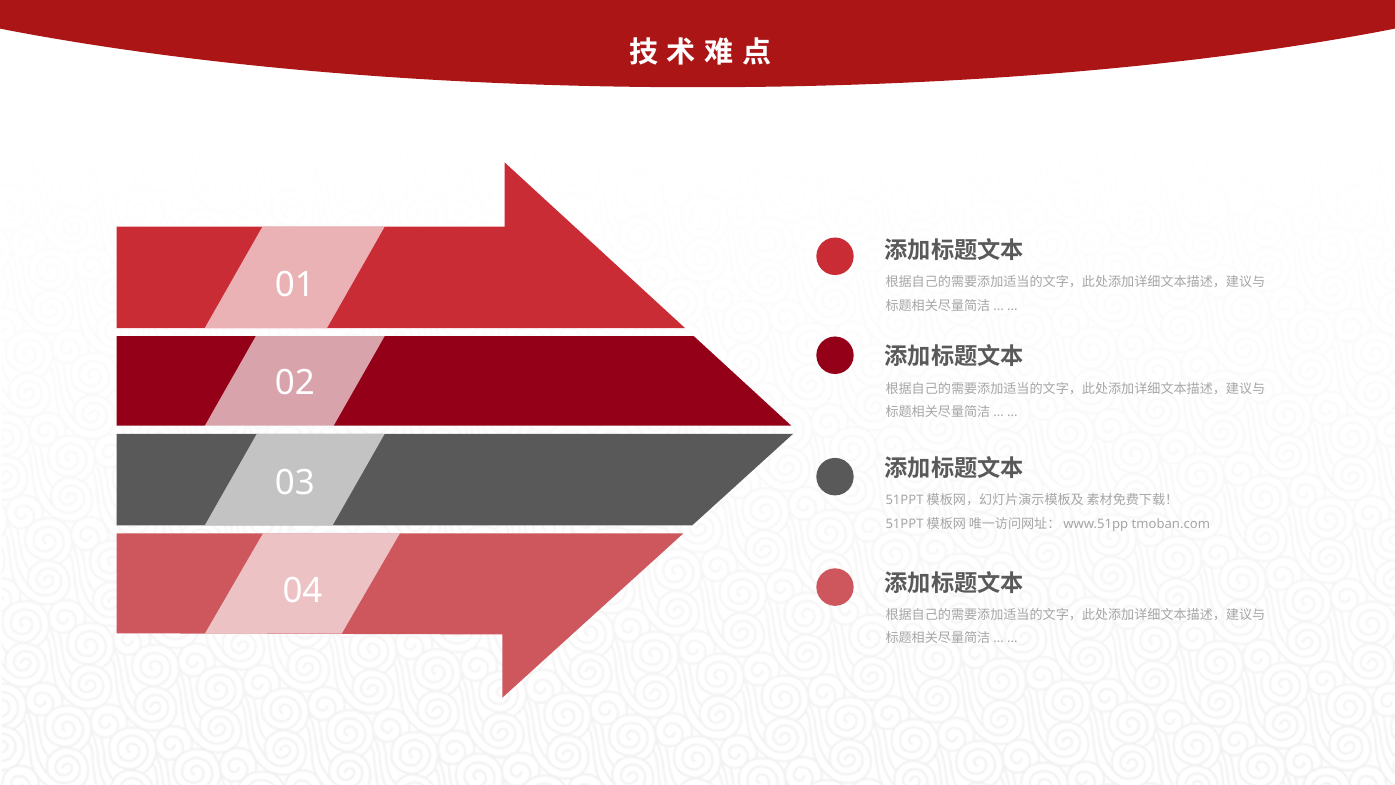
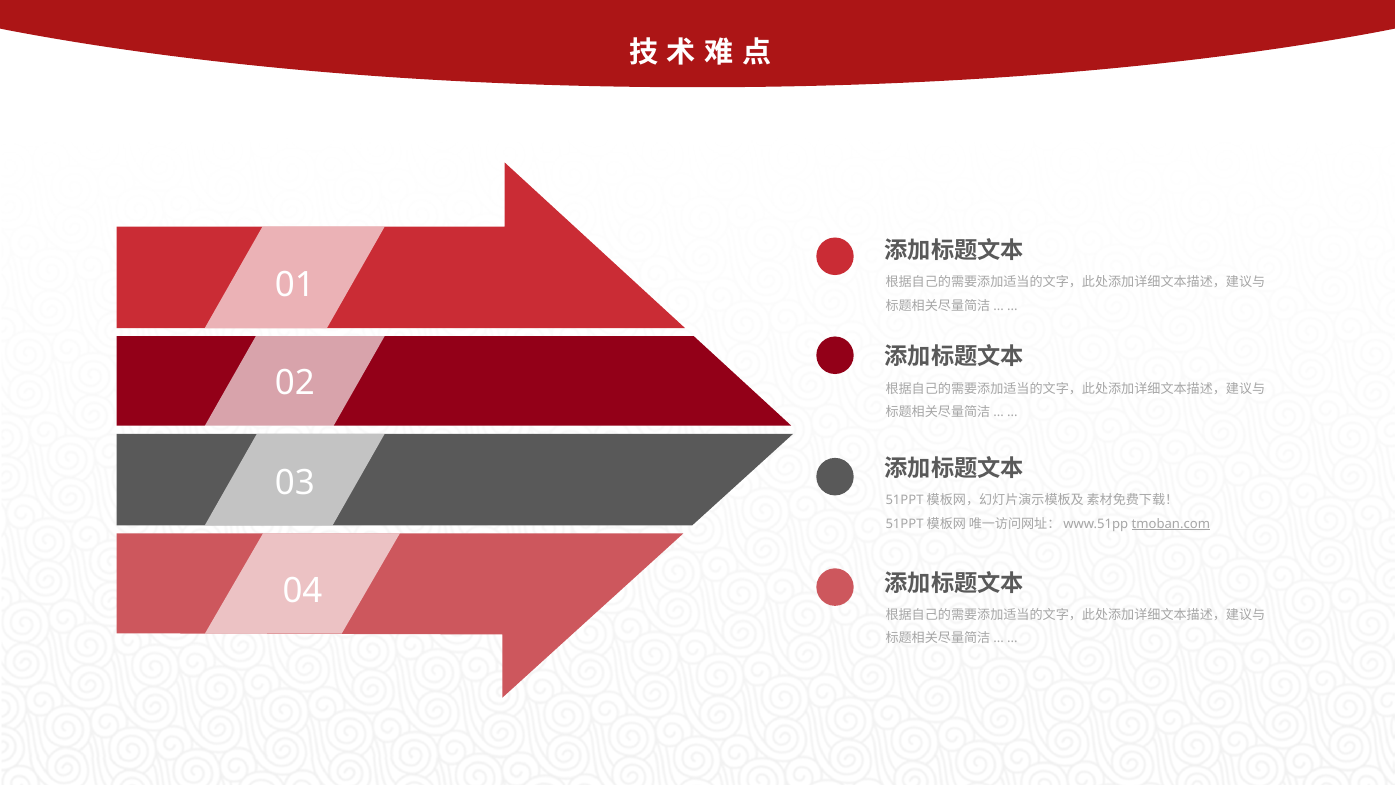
tmoban.com underline: none -> present
